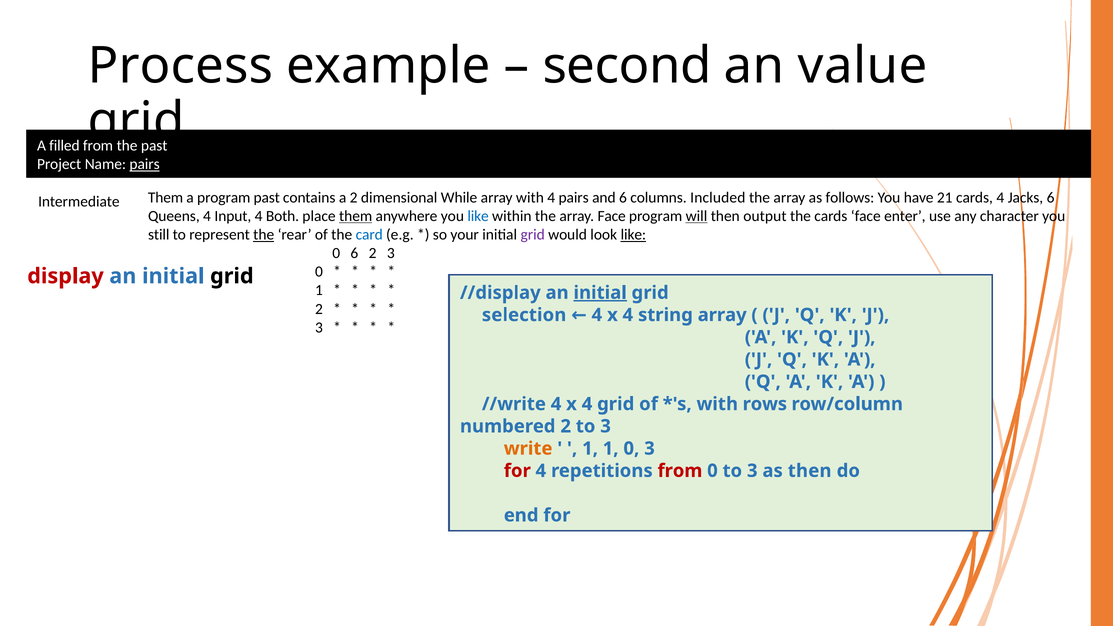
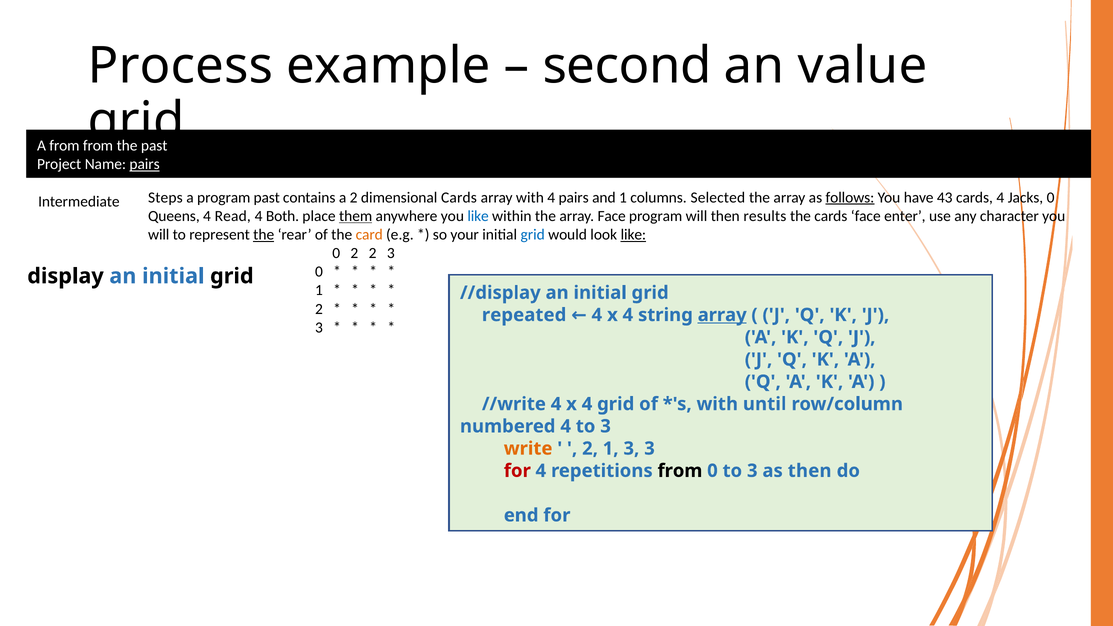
A filled: filled -> from
Intermediate Them: Them -> Steps
dimensional While: While -> Cards
and 6: 6 -> 1
Included: Included -> Selected
follows underline: none -> present
21: 21 -> 43
Jacks 6: 6 -> 0
Input: Input -> Read
will at (696, 216) underline: present -> none
output: output -> results
still at (159, 235): still -> will
card colour: blue -> orange
grid at (533, 235) colour: purple -> blue
0 6: 6 -> 2
display colour: red -> black
initial at (600, 293) underline: present -> none
selection: selection -> repeated
array at (722, 315) underline: none -> present
rows: rows -> until
numbered 2: 2 -> 4
1 at (590, 449): 1 -> 2
1 0: 0 -> 3
from at (680, 471) colour: red -> black
